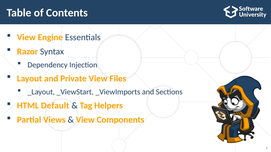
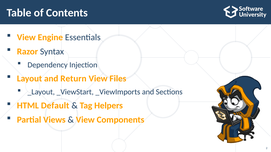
Private: Private -> Return
